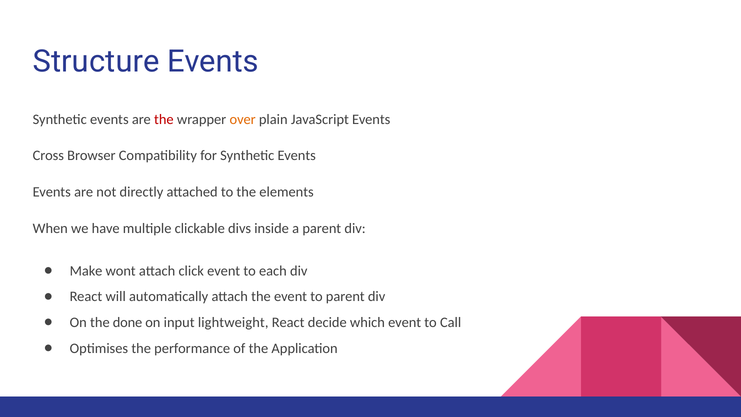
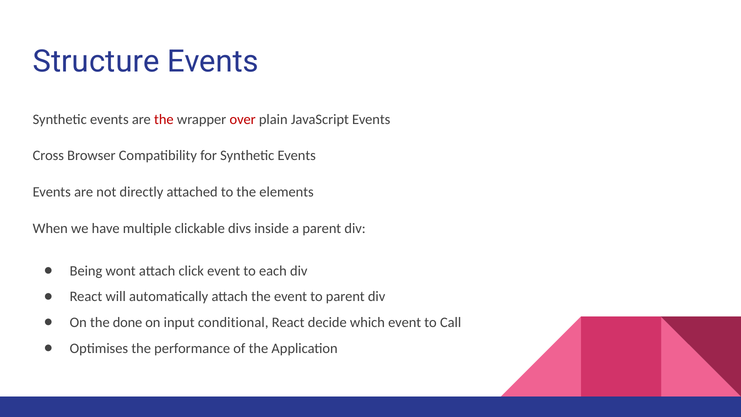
over colour: orange -> red
Make: Make -> Being
lightweight: lightweight -> conditional
